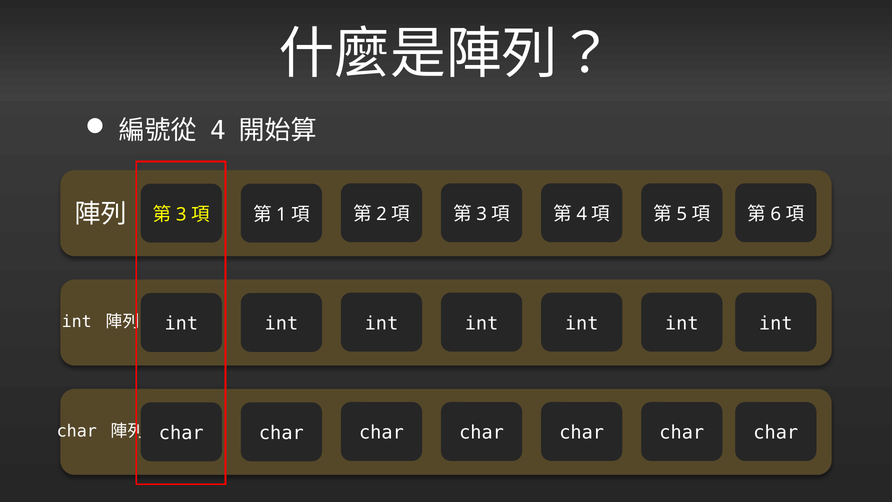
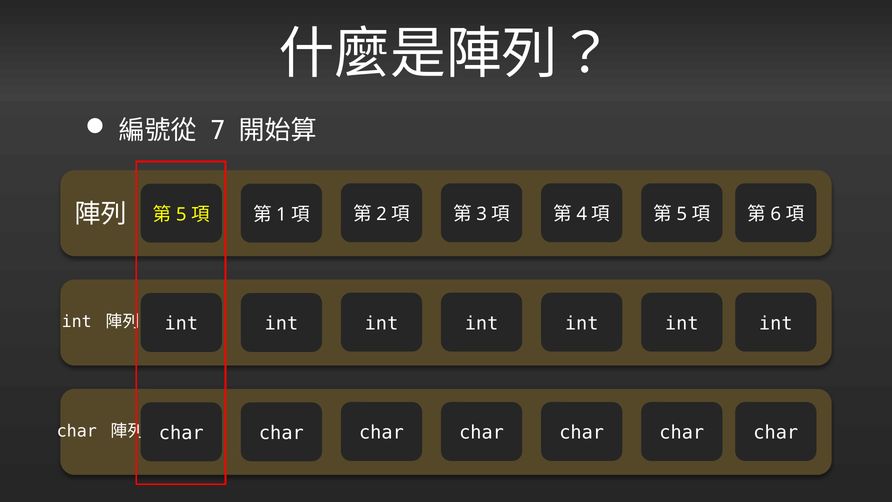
4 at (218, 131): 4 -> 7
3 at (181, 214): 3 -> 5
